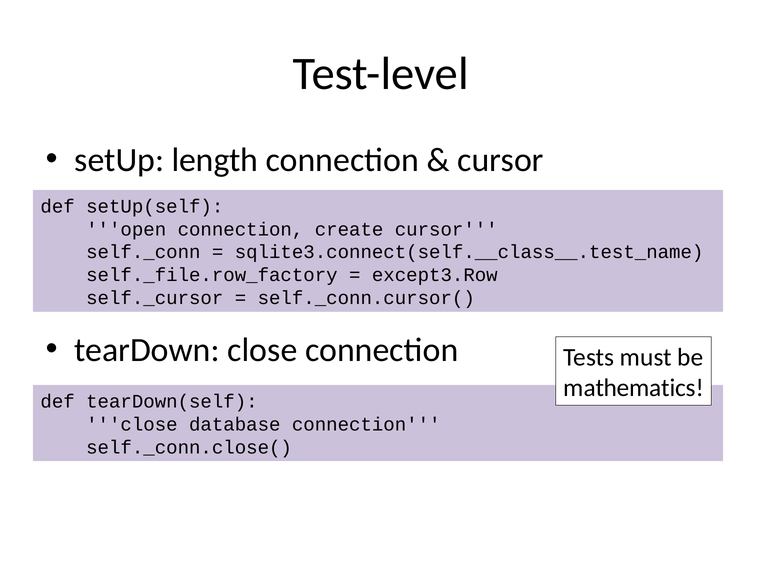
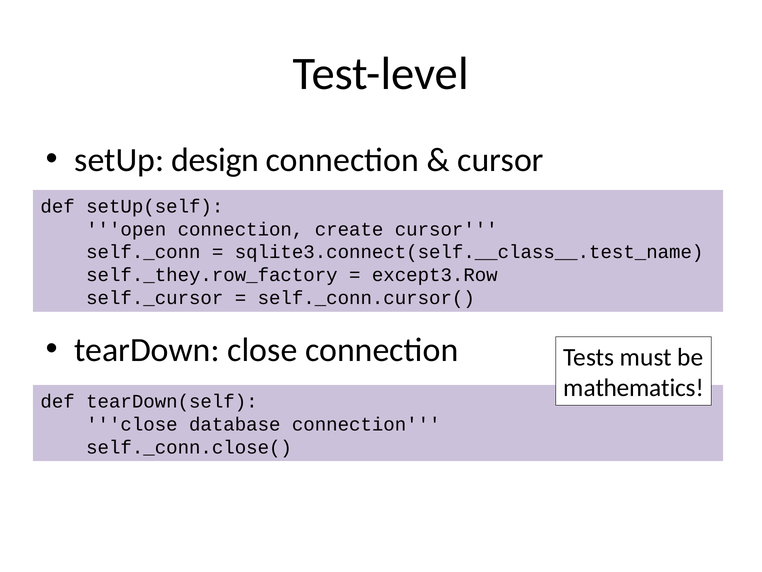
length: length -> design
self._file.row_factory: self._file.row_factory -> self._they.row_factory
